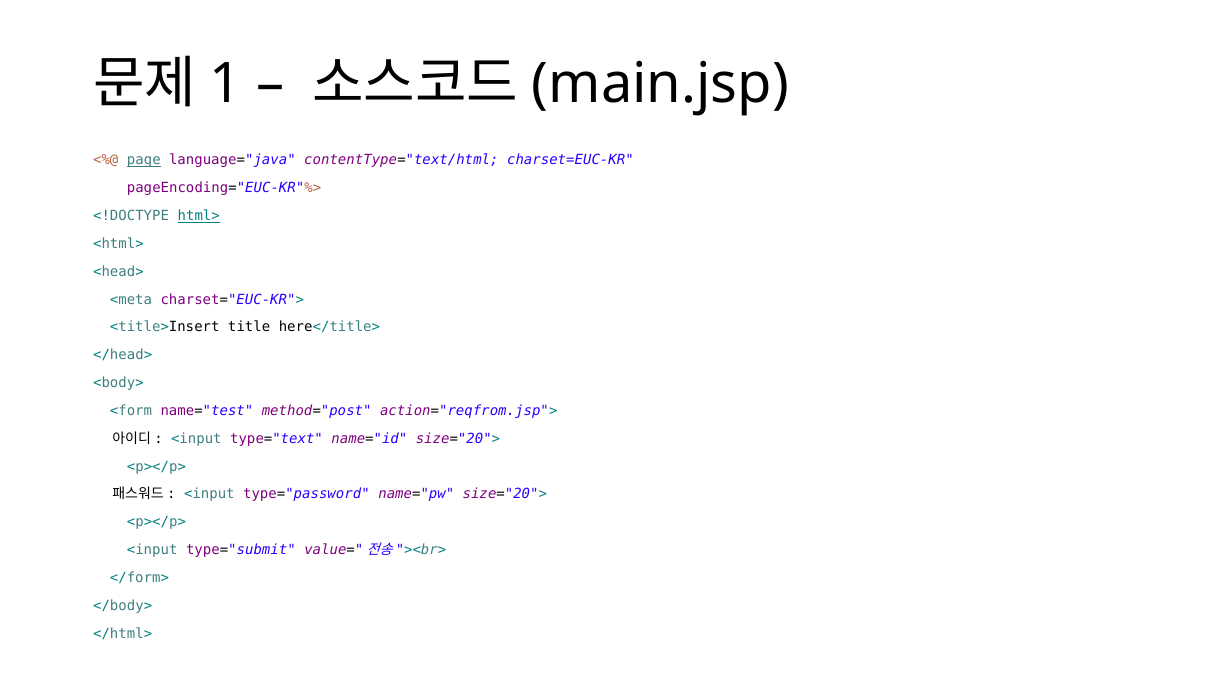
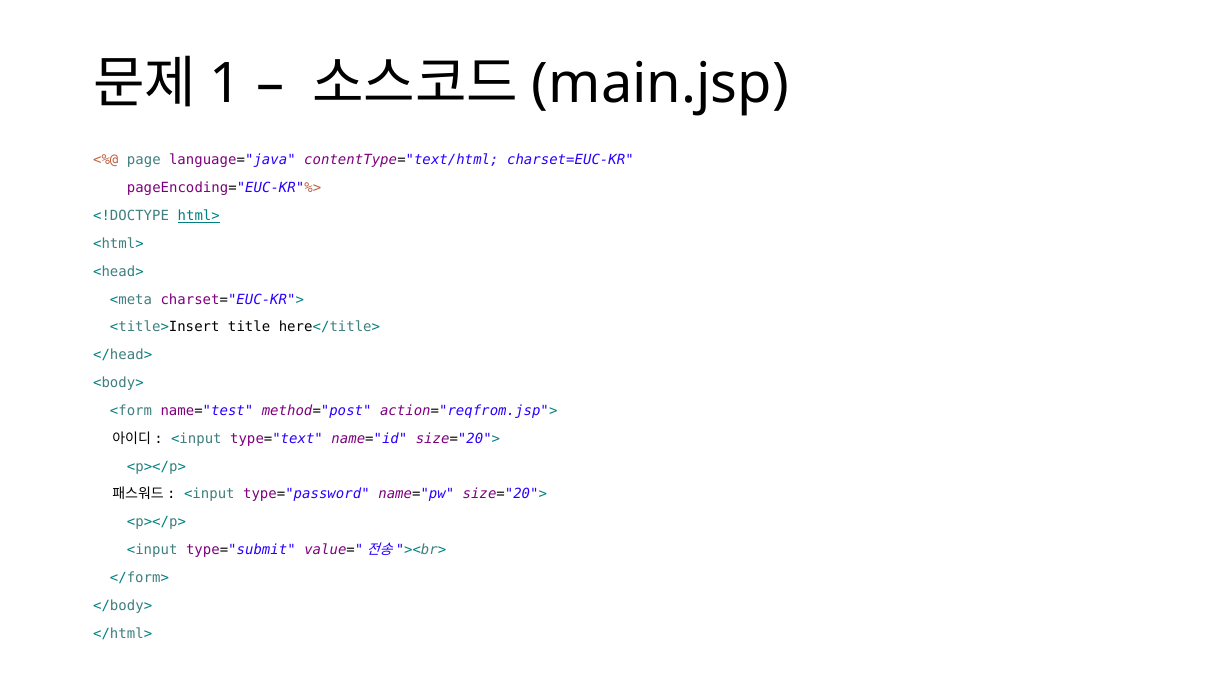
page underline: present -> none
